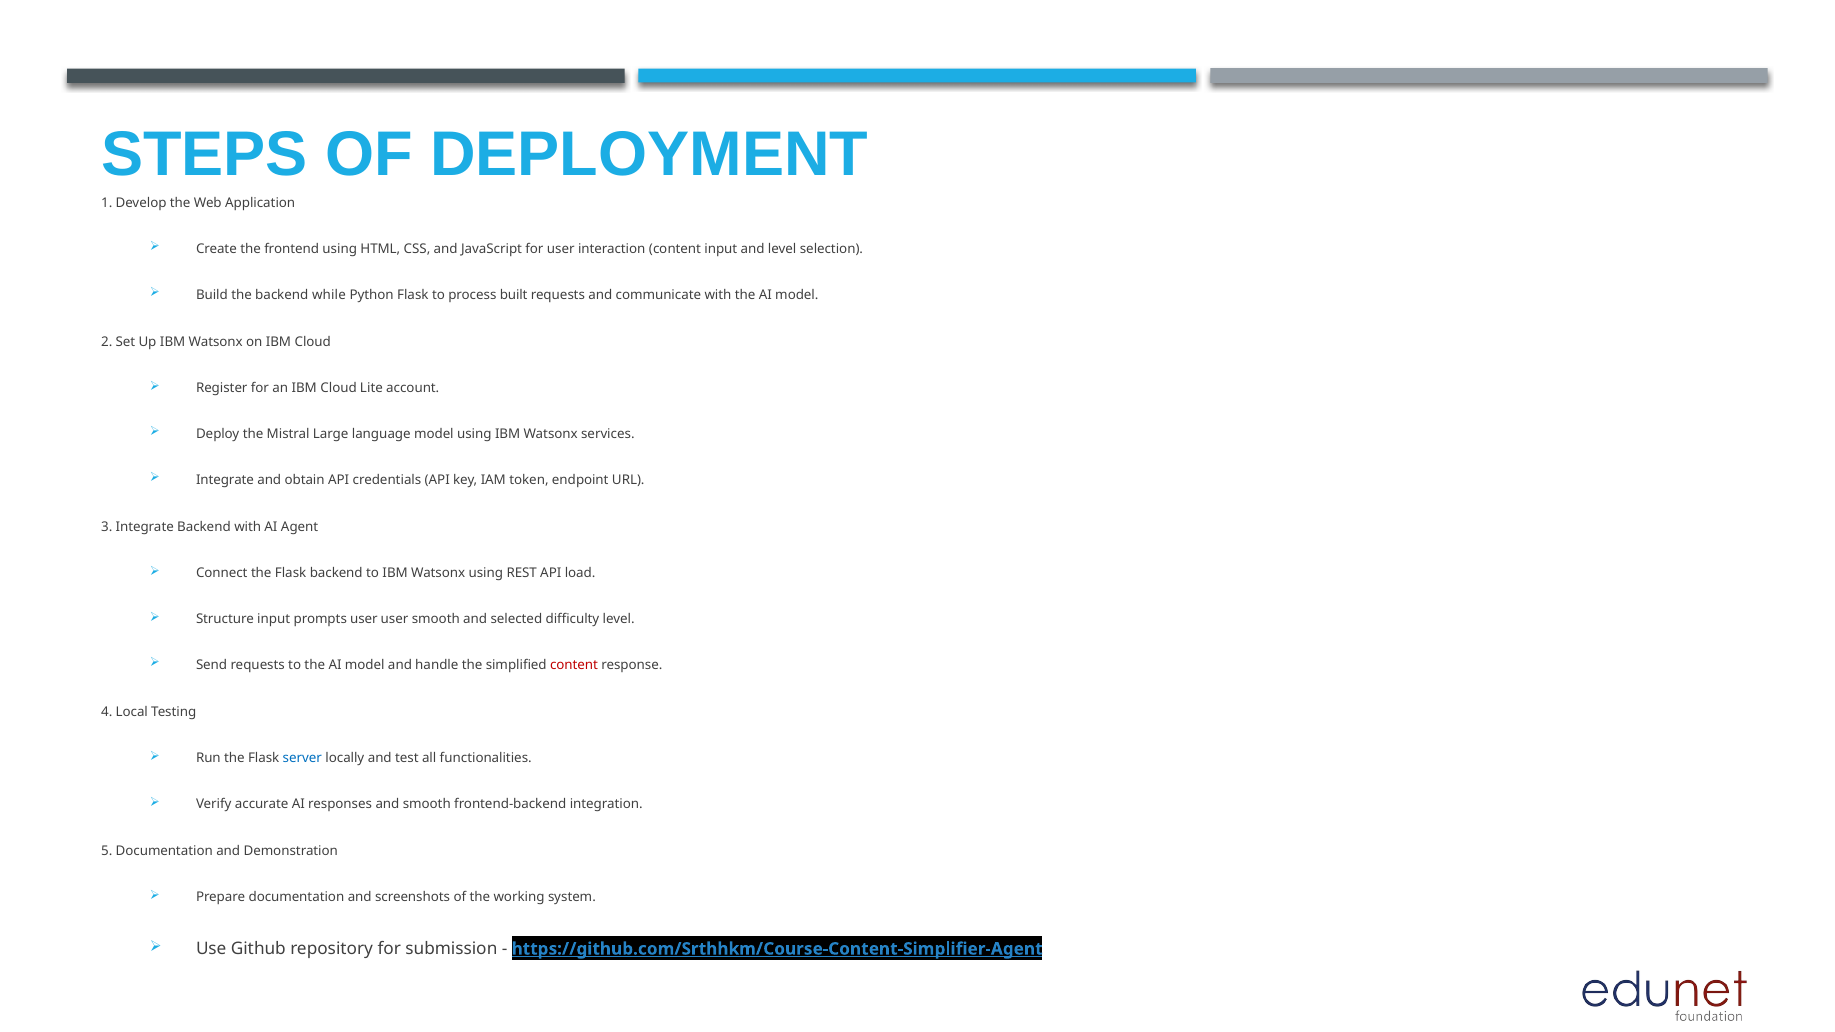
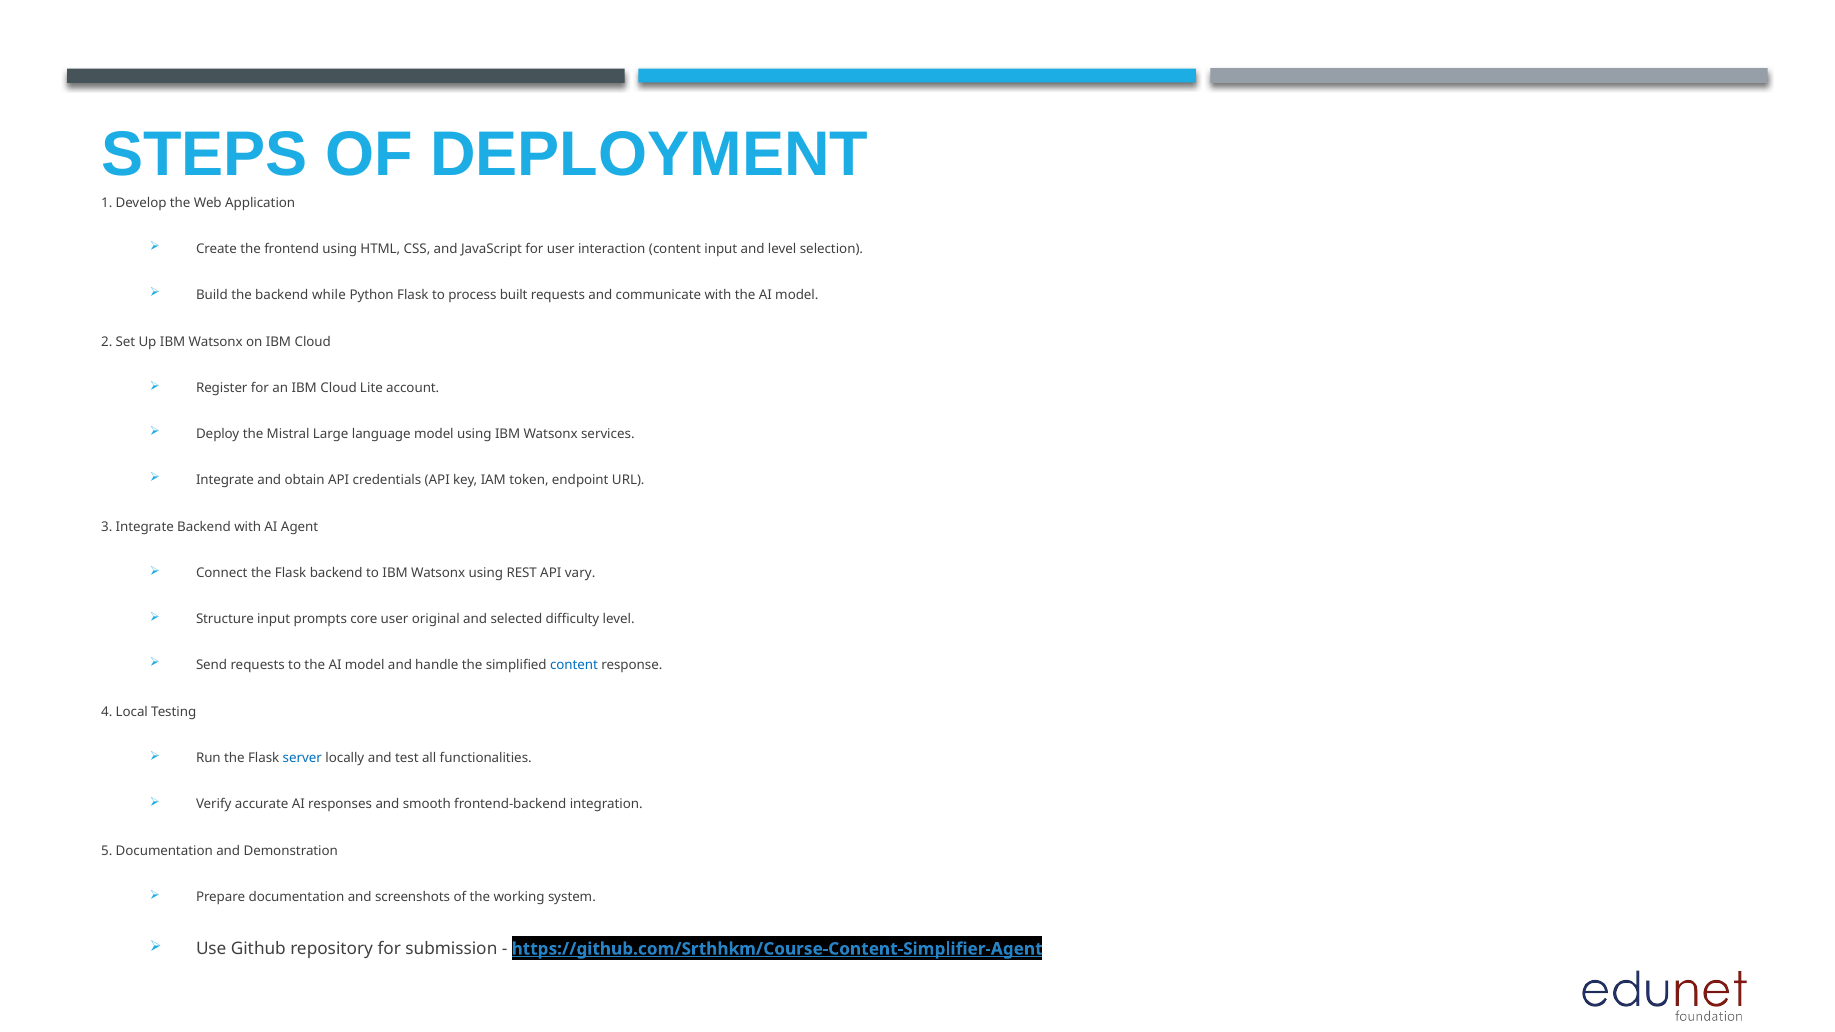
load: load -> vary
prompts user: user -> core
user smooth: smooth -> original
content at (574, 665) colour: red -> blue
